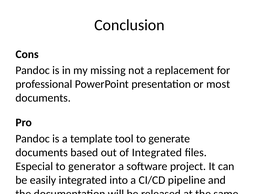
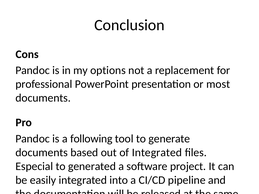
missing: missing -> options
template: template -> following
generator: generator -> generated
